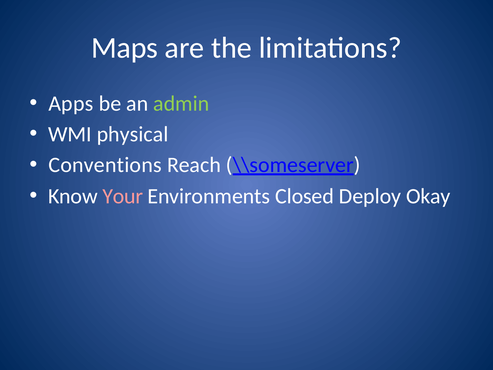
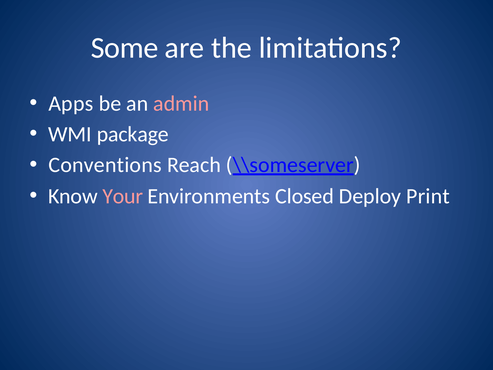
Maps: Maps -> Some
admin colour: light green -> pink
physical: physical -> package
Okay: Okay -> Print
